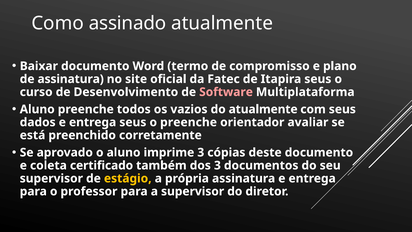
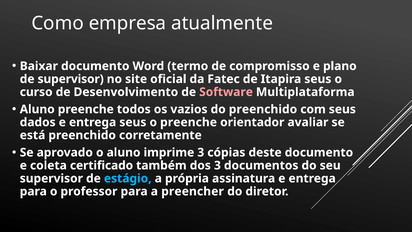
assinado: assinado -> empresa
de assinatura: assinatura -> supervisor
do atualmente: atualmente -> preenchido
estágio colour: yellow -> light blue
a supervisor: supervisor -> preencher
